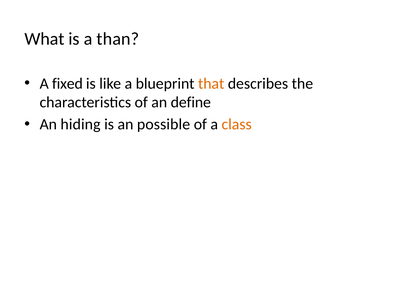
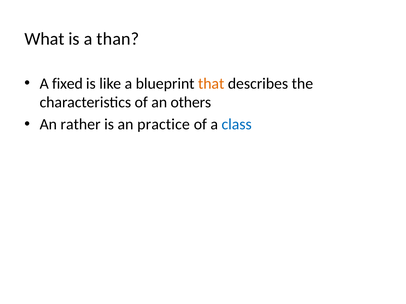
define: define -> others
hiding: hiding -> rather
possible: possible -> practice
class colour: orange -> blue
